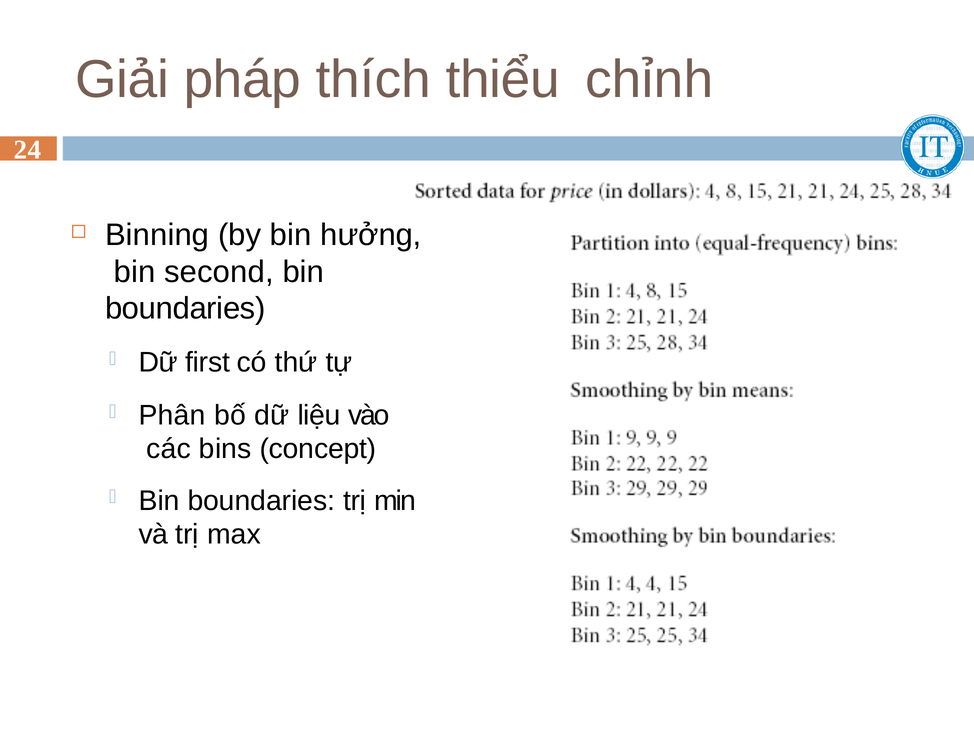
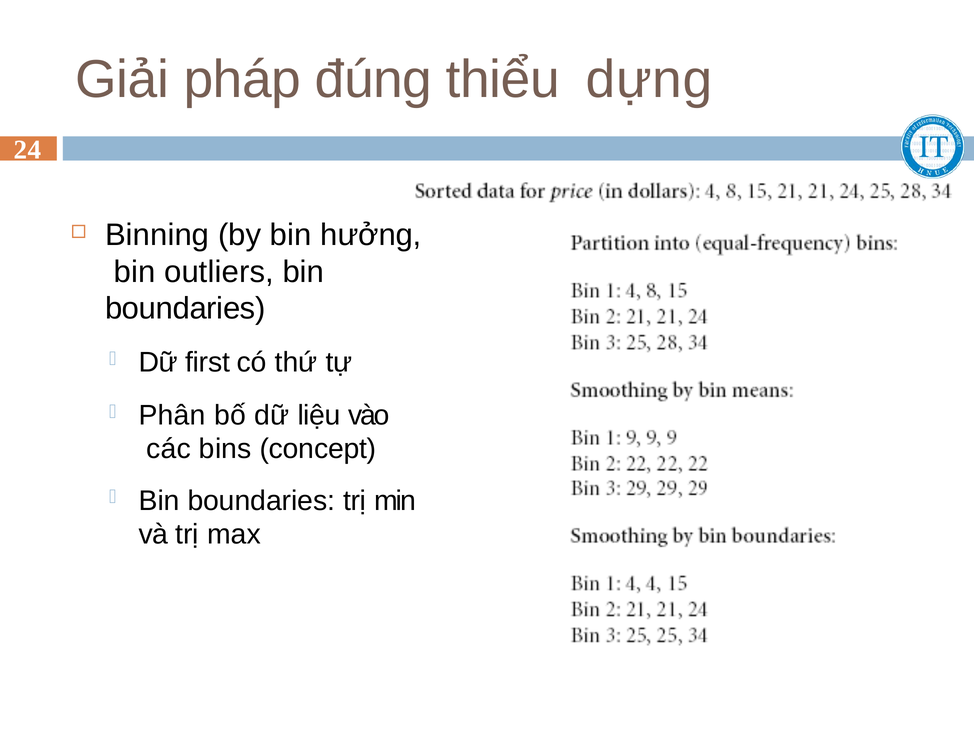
thích: thích -> đúng
chỉnh: chỉnh -> dựng
second: second -> outliers
